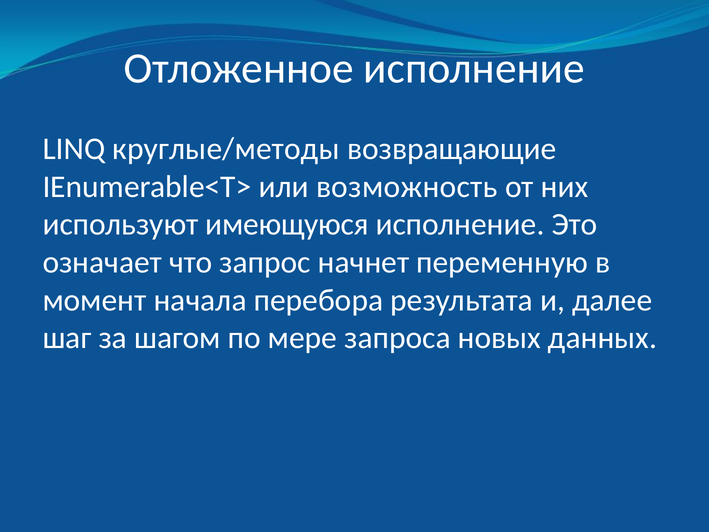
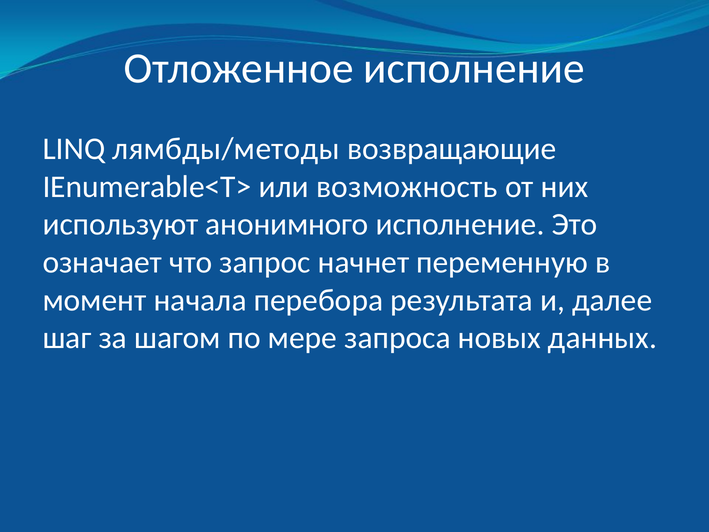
круглые/методы: круглые/методы -> лямбды/методы
имеющуюся: имеющуюся -> анонимного
